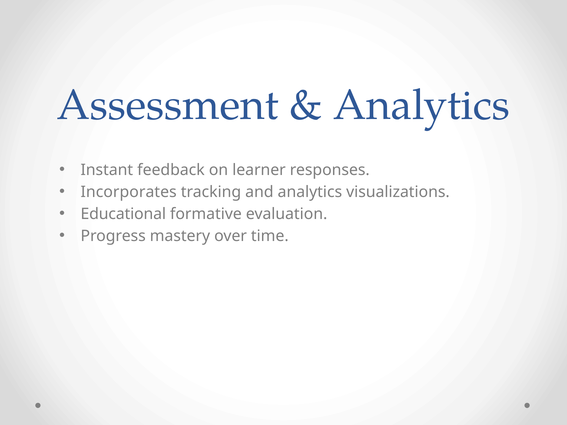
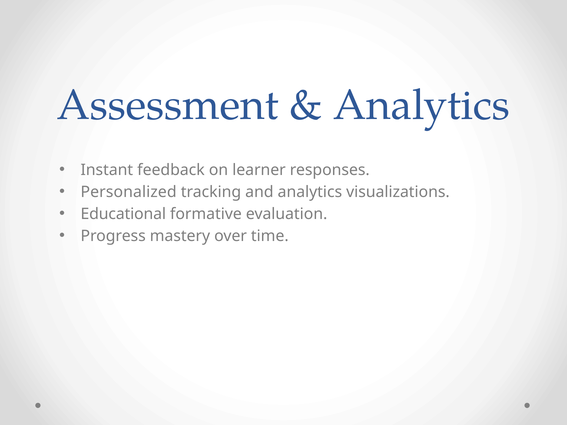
Incorporates: Incorporates -> Personalized
